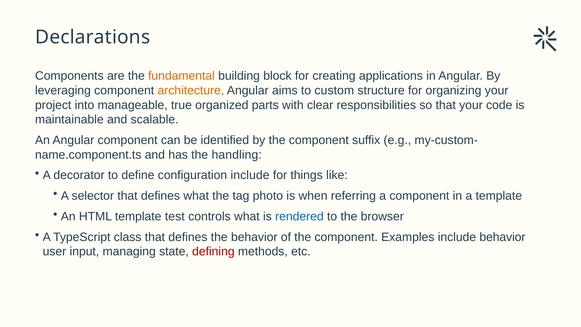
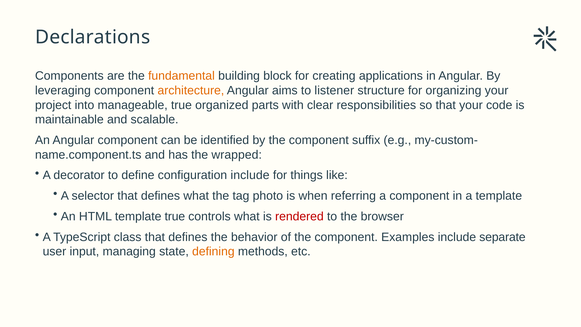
custom: custom -> listener
handling: handling -> wrapped
template test: test -> true
rendered colour: blue -> red
include behavior: behavior -> separate
defining colour: red -> orange
